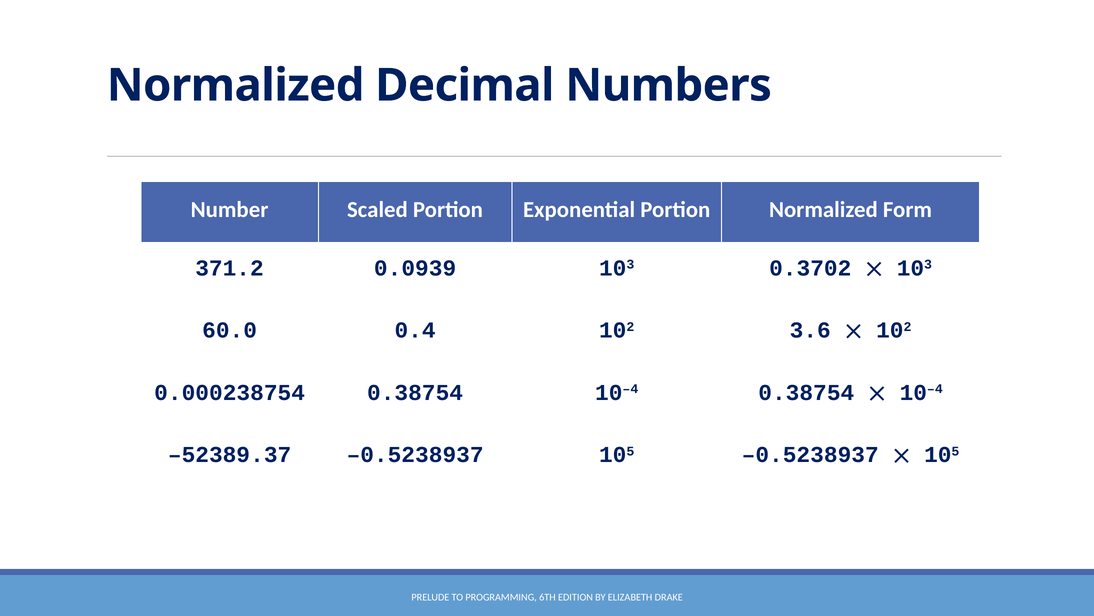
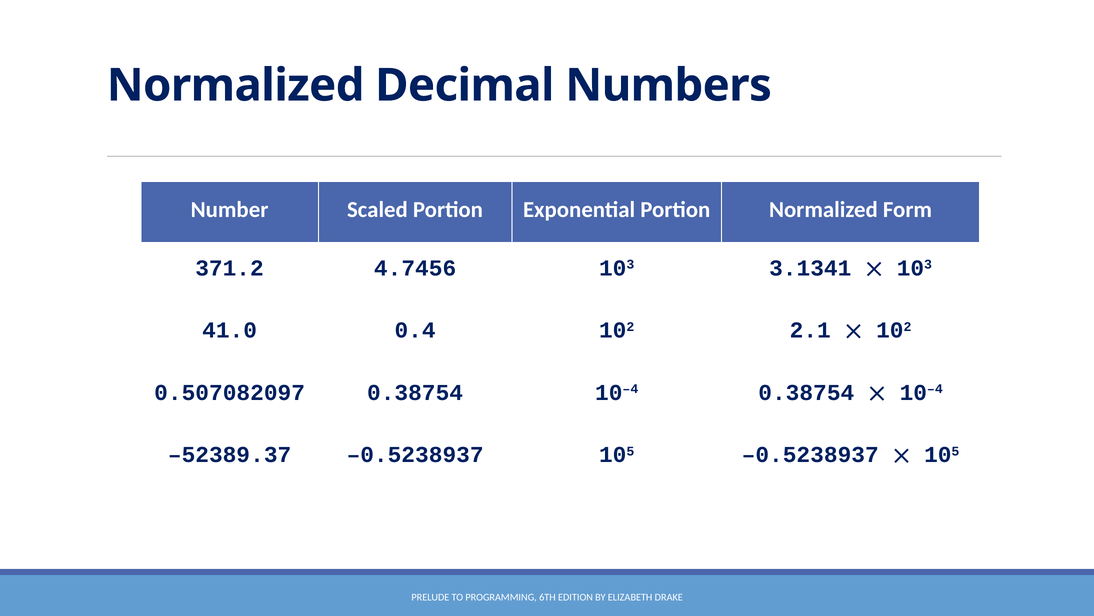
0.0939: 0.0939 -> 4.7456
0.3702: 0.3702 -> 3.1341
60.0: 60.0 -> 41.0
3.6: 3.6 -> 2.1
0.000238754: 0.000238754 -> 0.507082097
